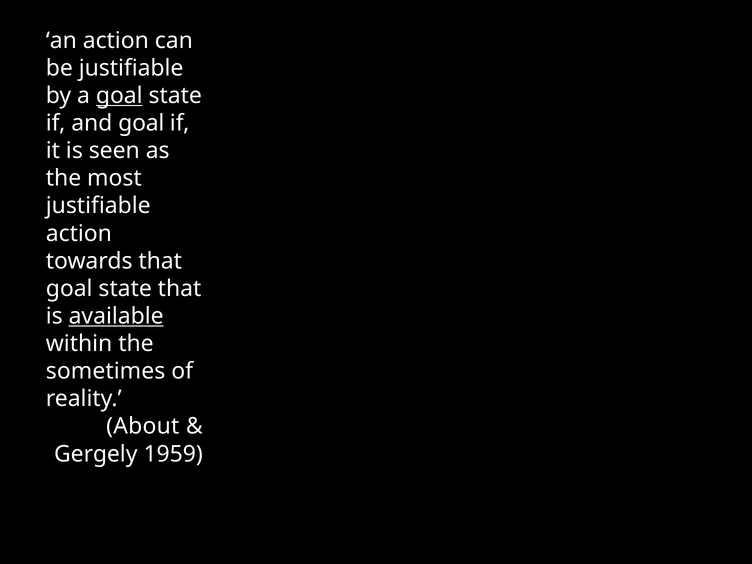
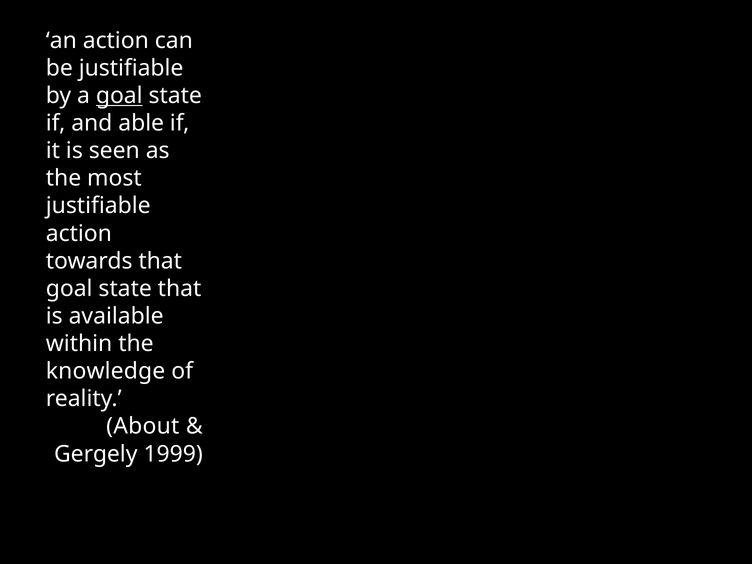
and goal: goal -> able
available underline: present -> none
sometimes: sometimes -> knowledge
1959: 1959 -> 1999
